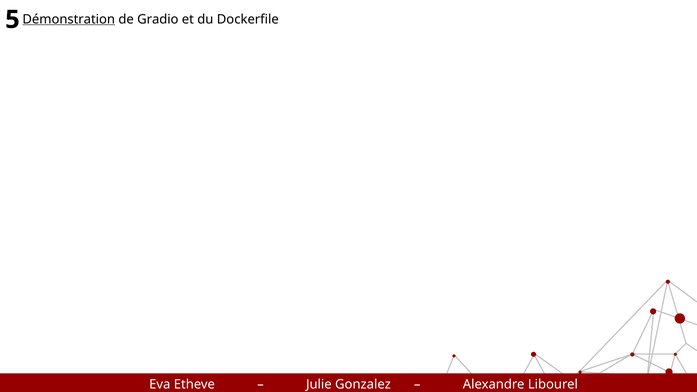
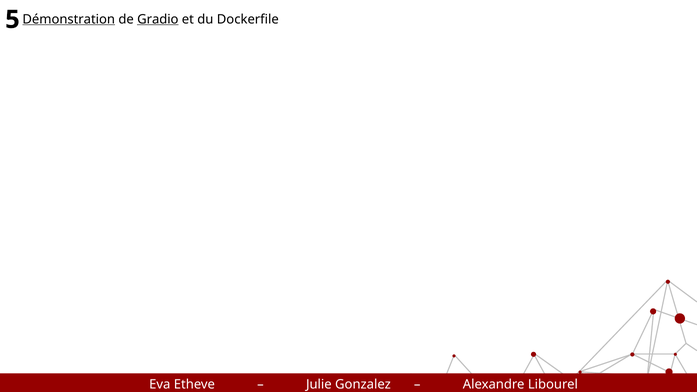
Gradio underline: none -> present
